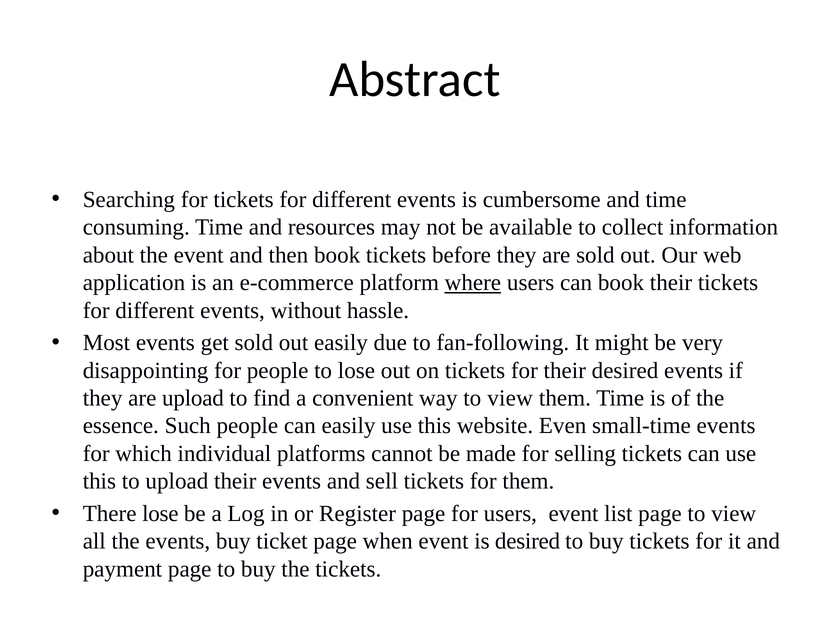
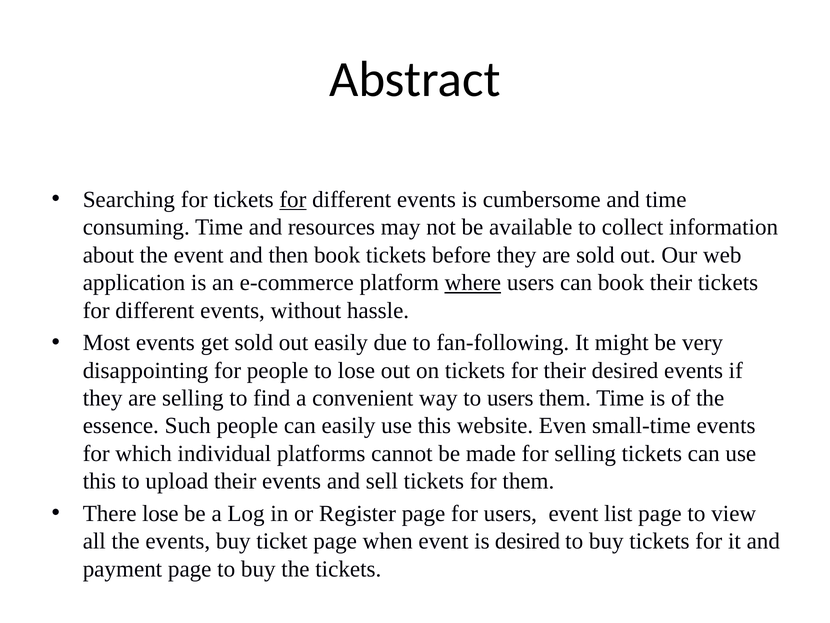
for at (293, 199) underline: none -> present
are upload: upload -> selling
way to view: view -> users
